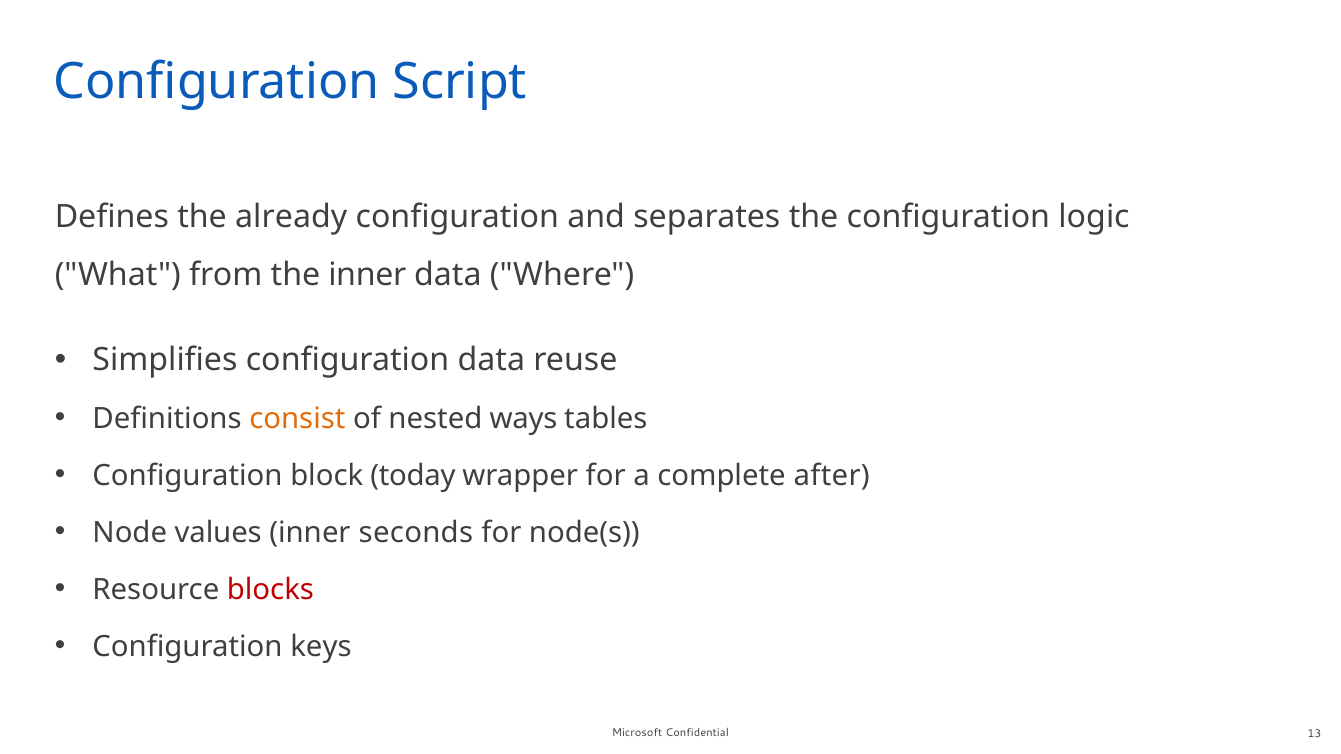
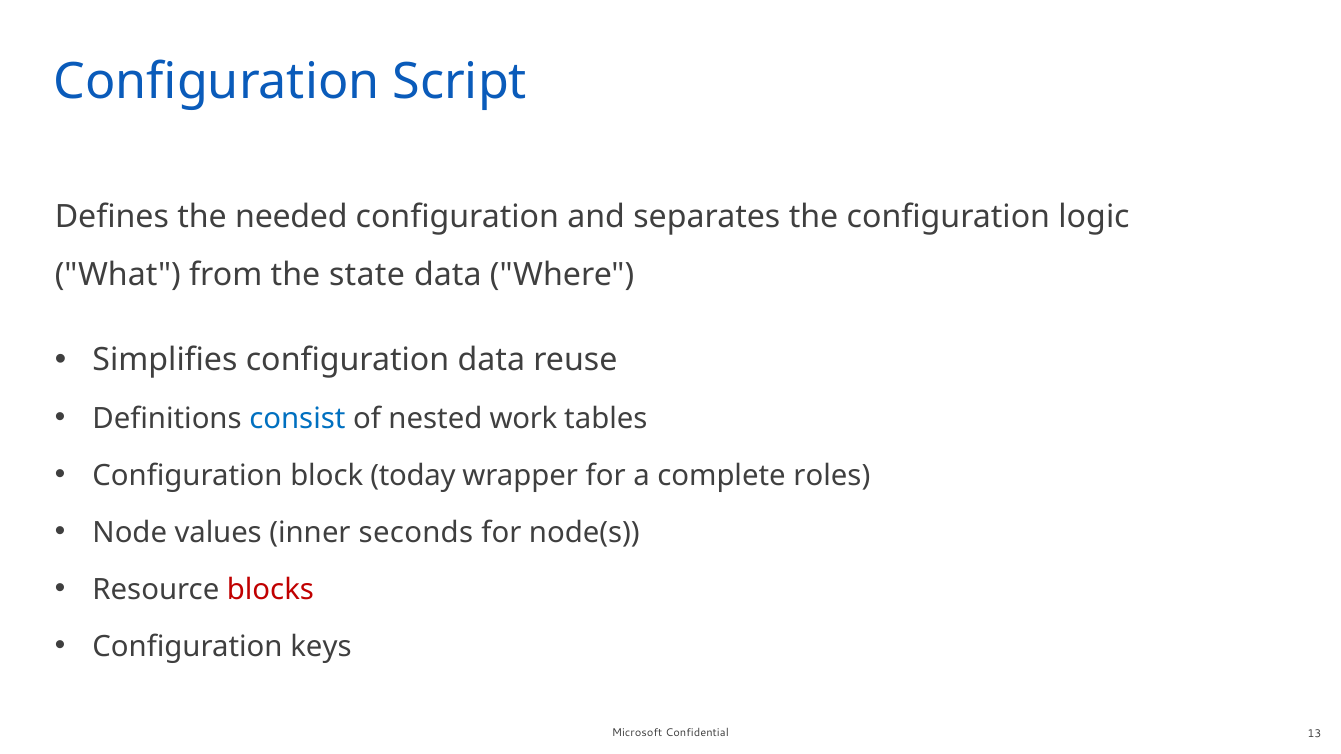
already: already -> needed
the inner: inner -> state
consist colour: orange -> blue
ways: ways -> work
after: after -> roles
